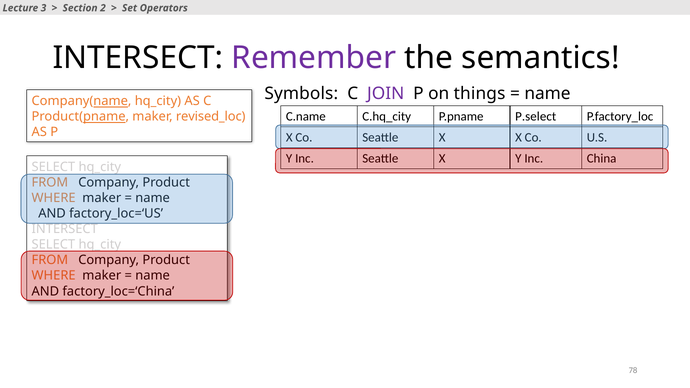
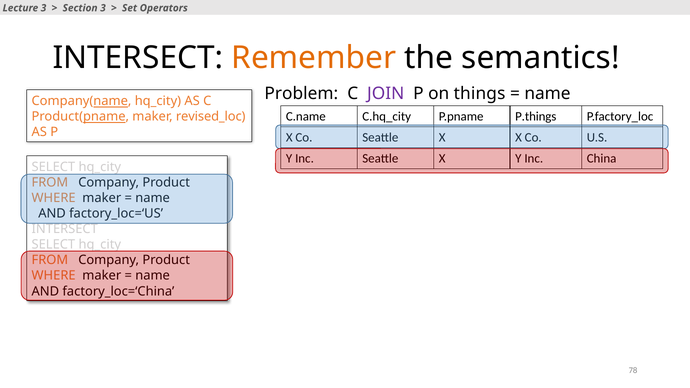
Section 2: 2 -> 3
Remember colour: purple -> orange
Symbols: Symbols -> Problem
P.select: P.select -> P.things
